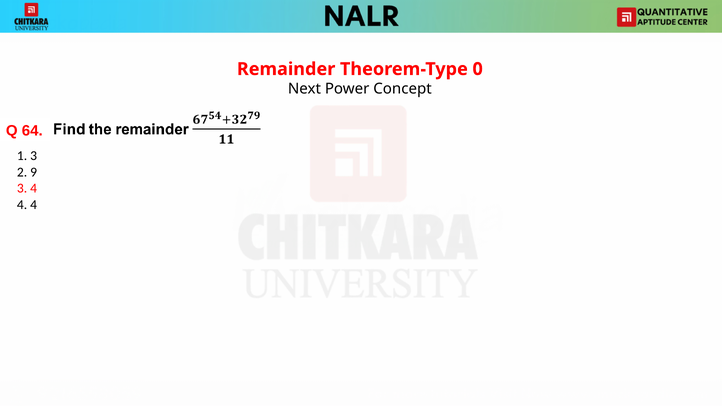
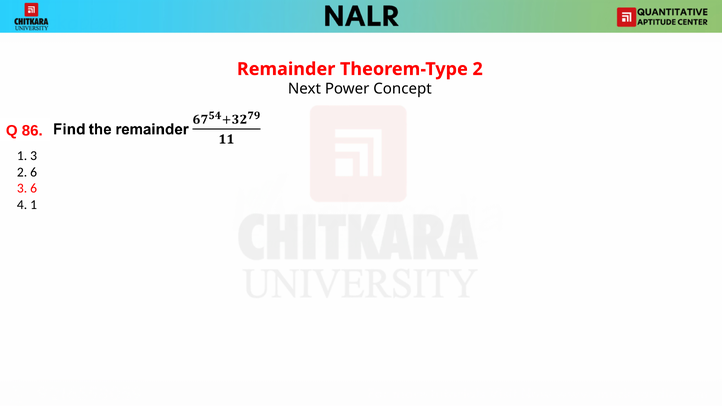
Theorem-Type 0: 0 -> 2
64: 64 -> 86
2 9: 9 -> 6
3 4: 4 -> 6
4 at (34, 205): 4 -> 1
